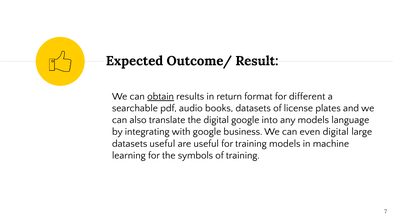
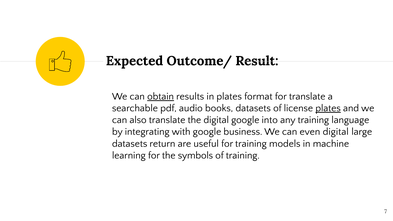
in return: return -> plates
for different: different -> translate
plates at (328, 108) underline: none -> present
any models: models -> training
datasets useful: useful -> return
